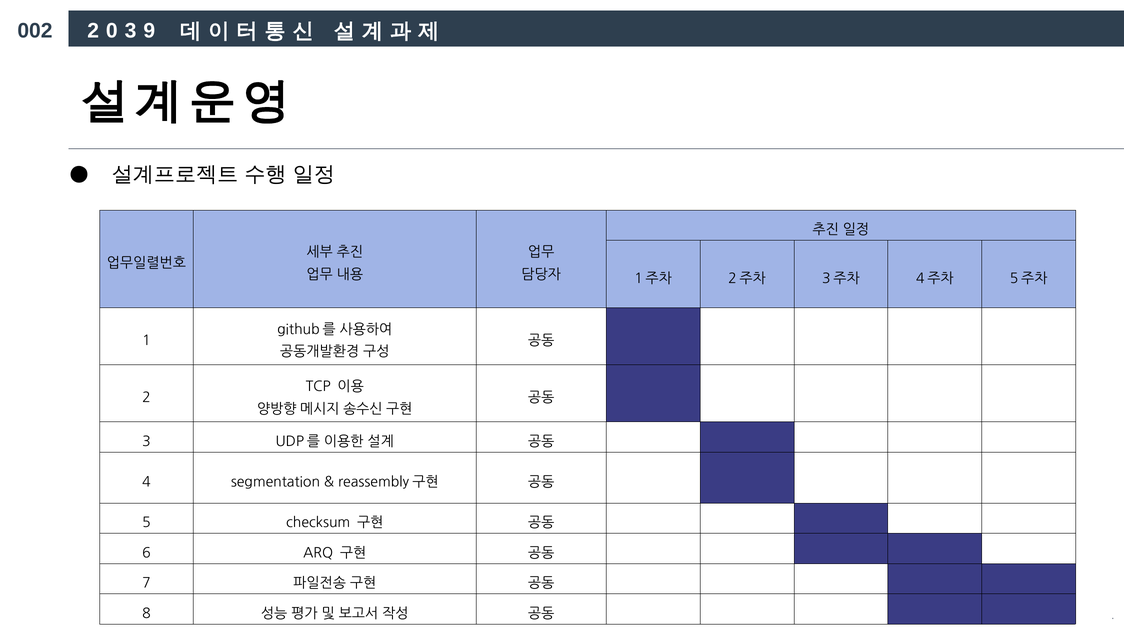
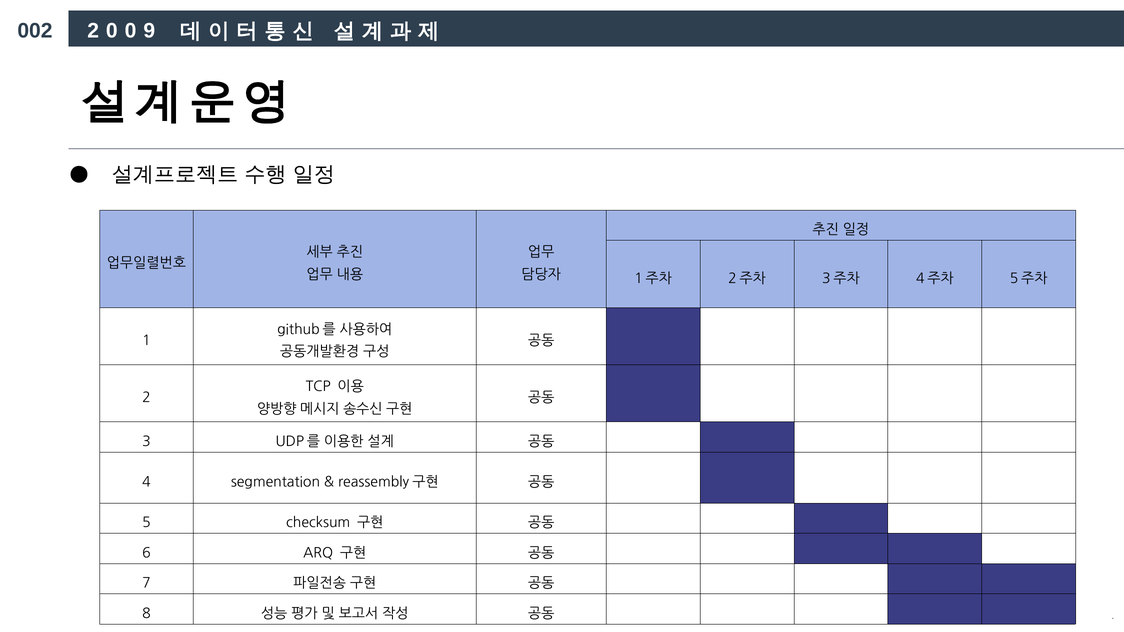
3 at (131, 31): 3 -> 0
